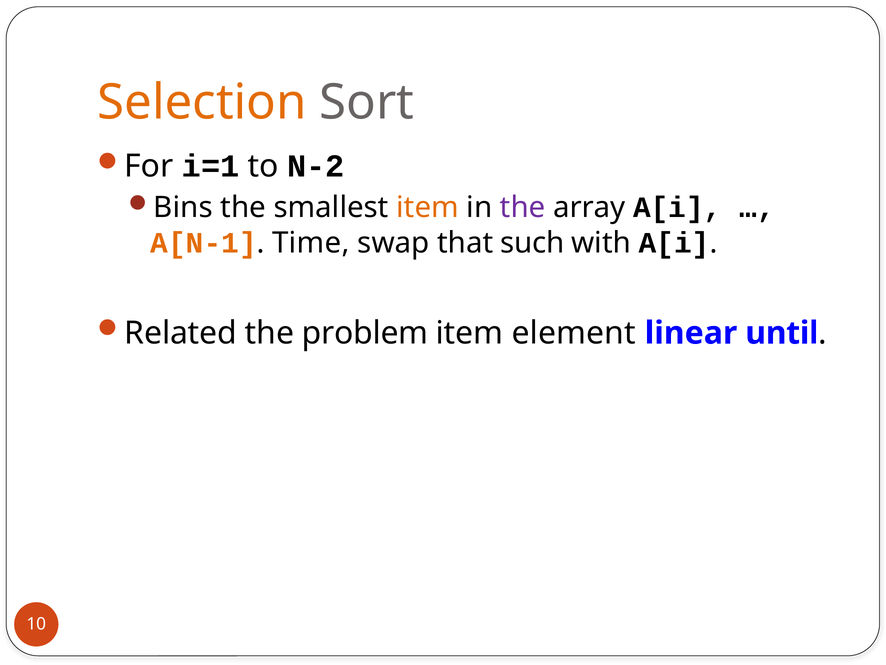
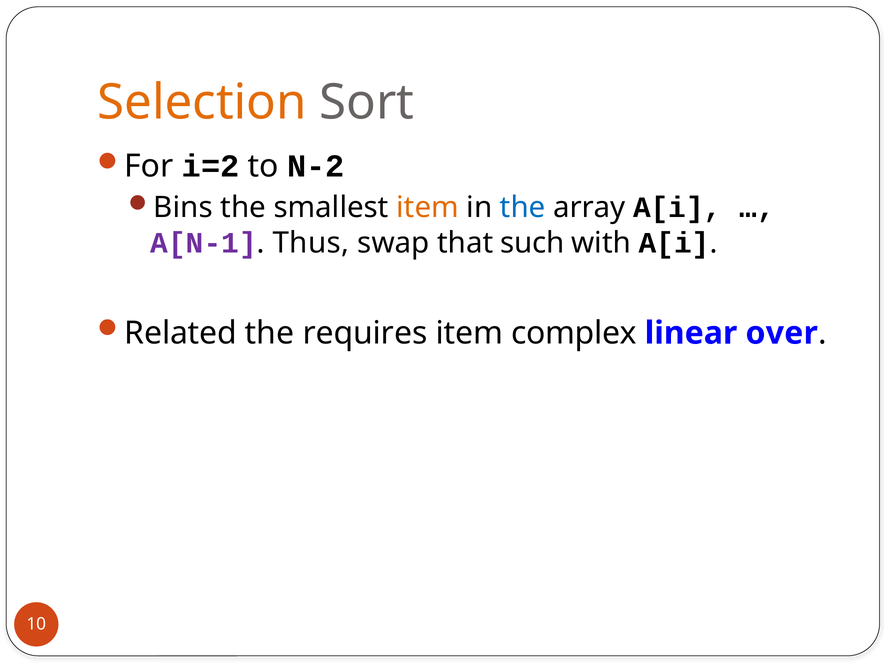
i=1: i=1 -> i=2
the at (523, 207) colour: purple -> blue
A[N-1 colour: orange -> purple
Time: Time -> Thus
problem: problem -> requires
element: element -> complex
until: until -> over
